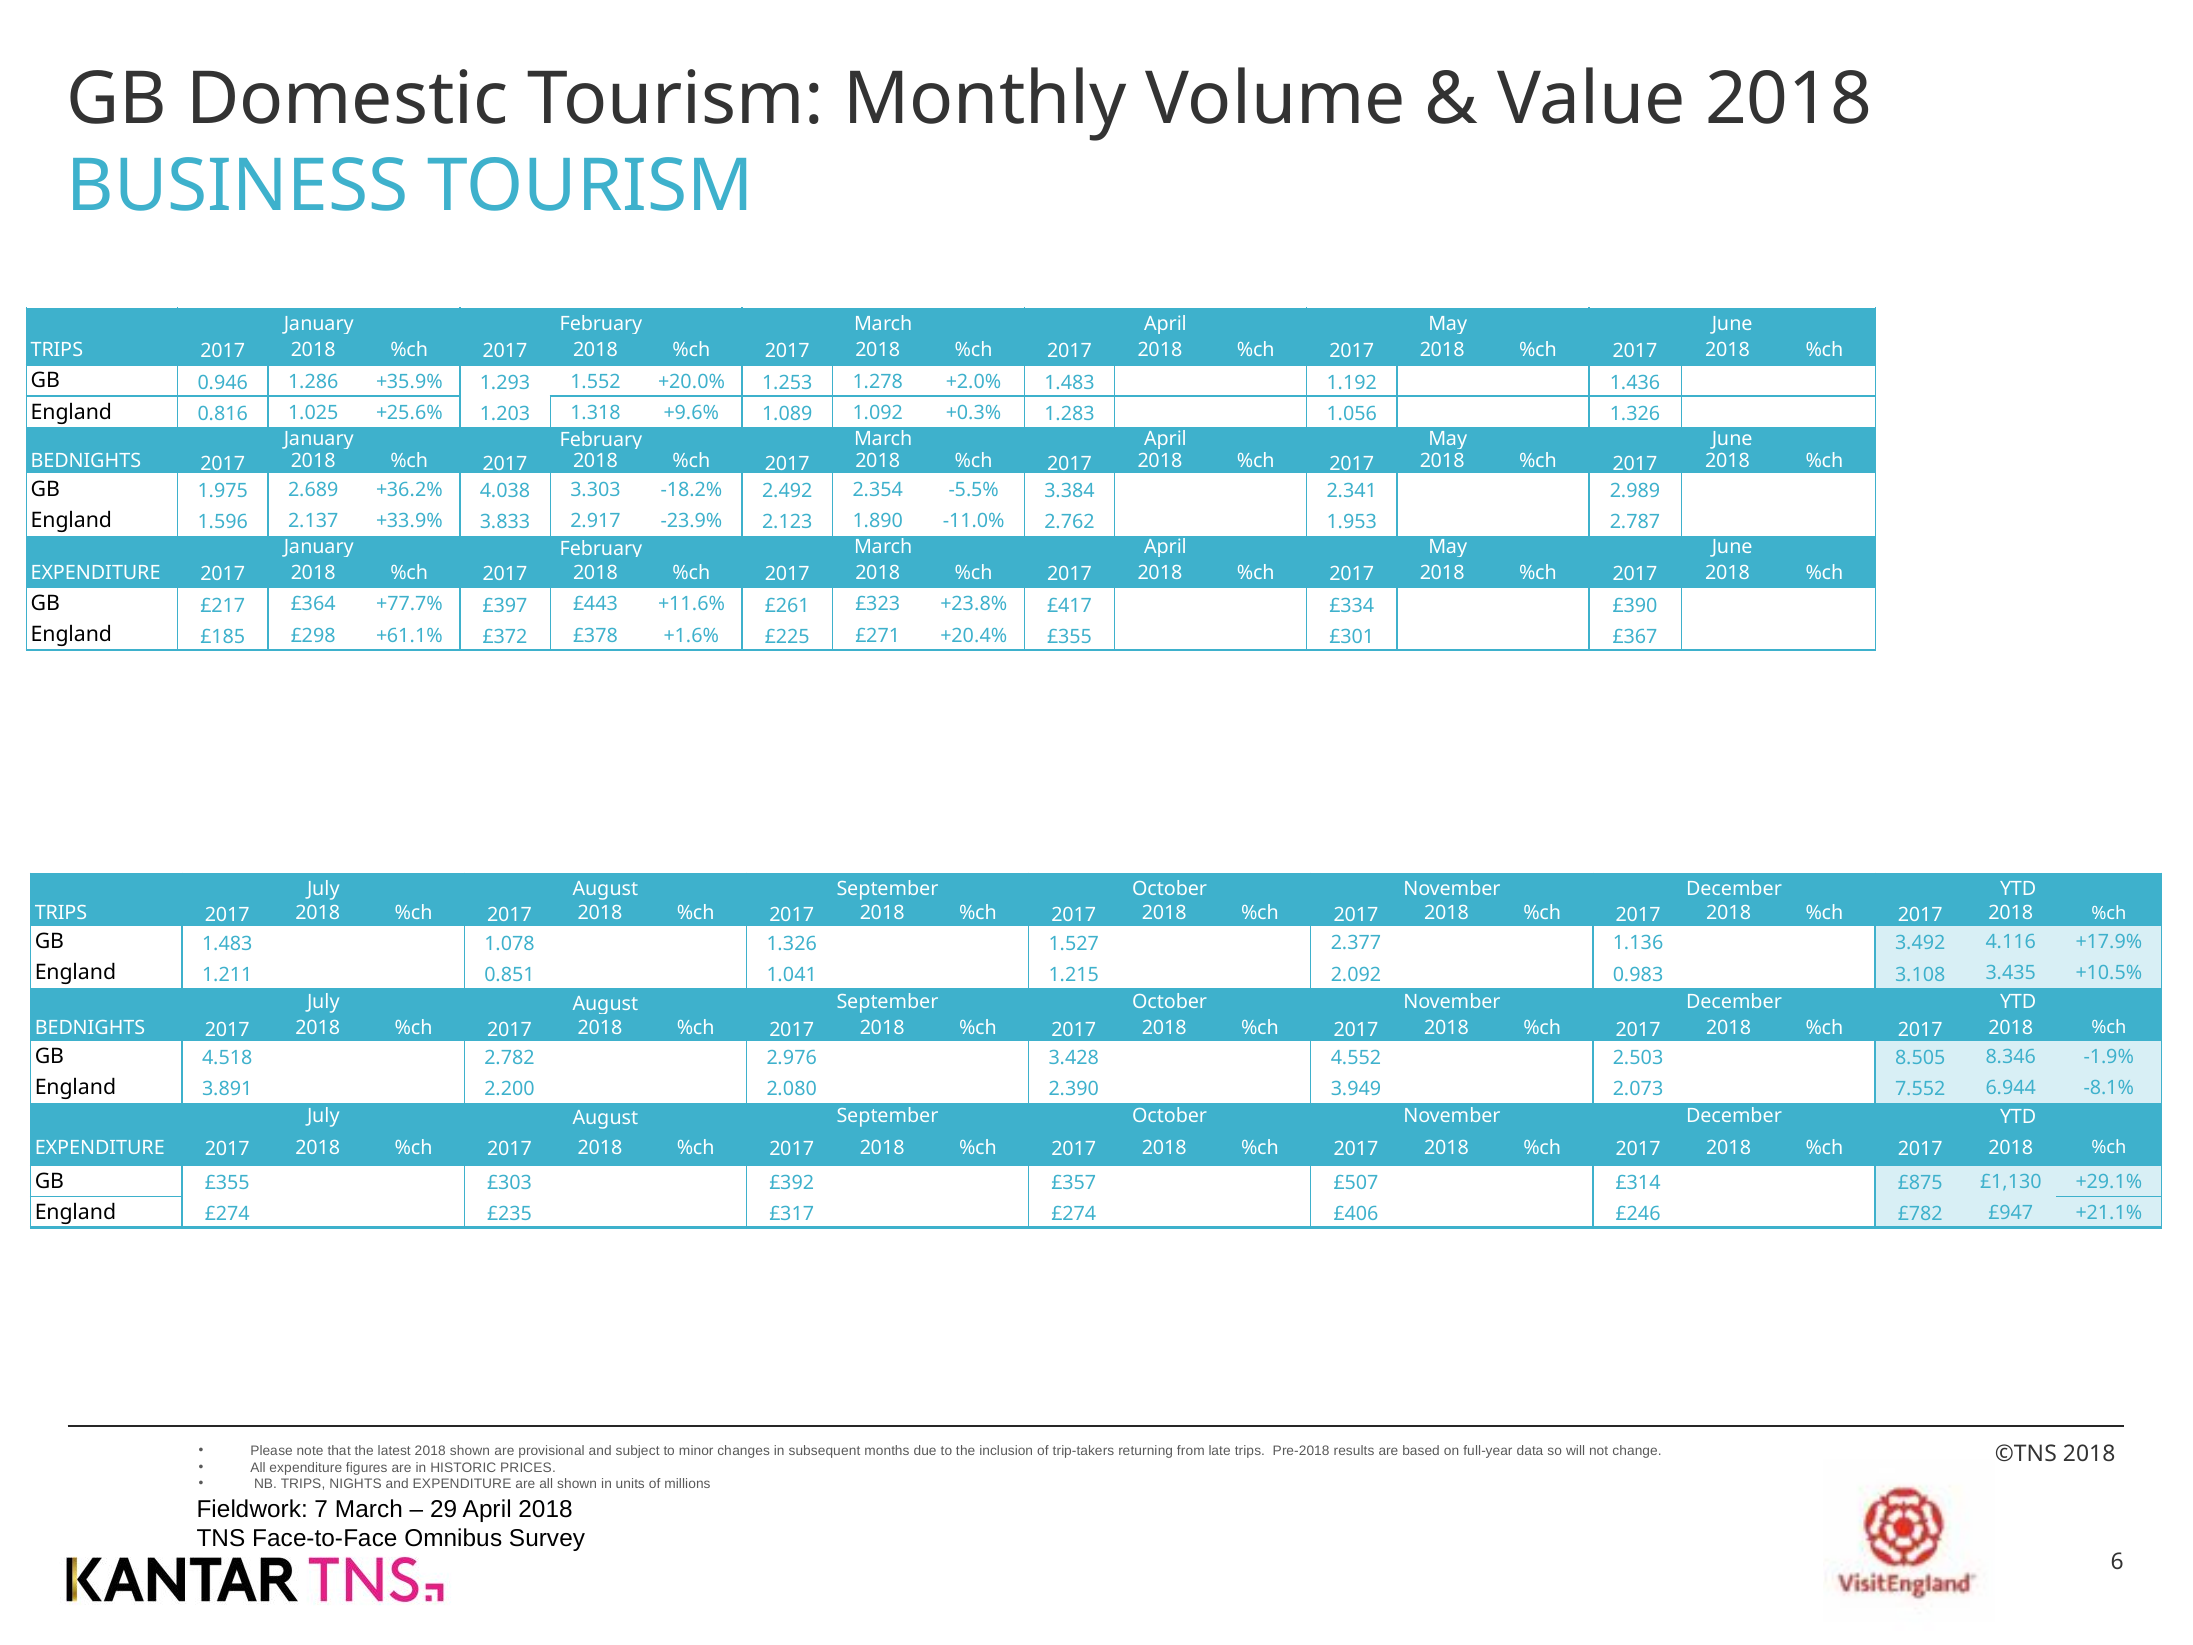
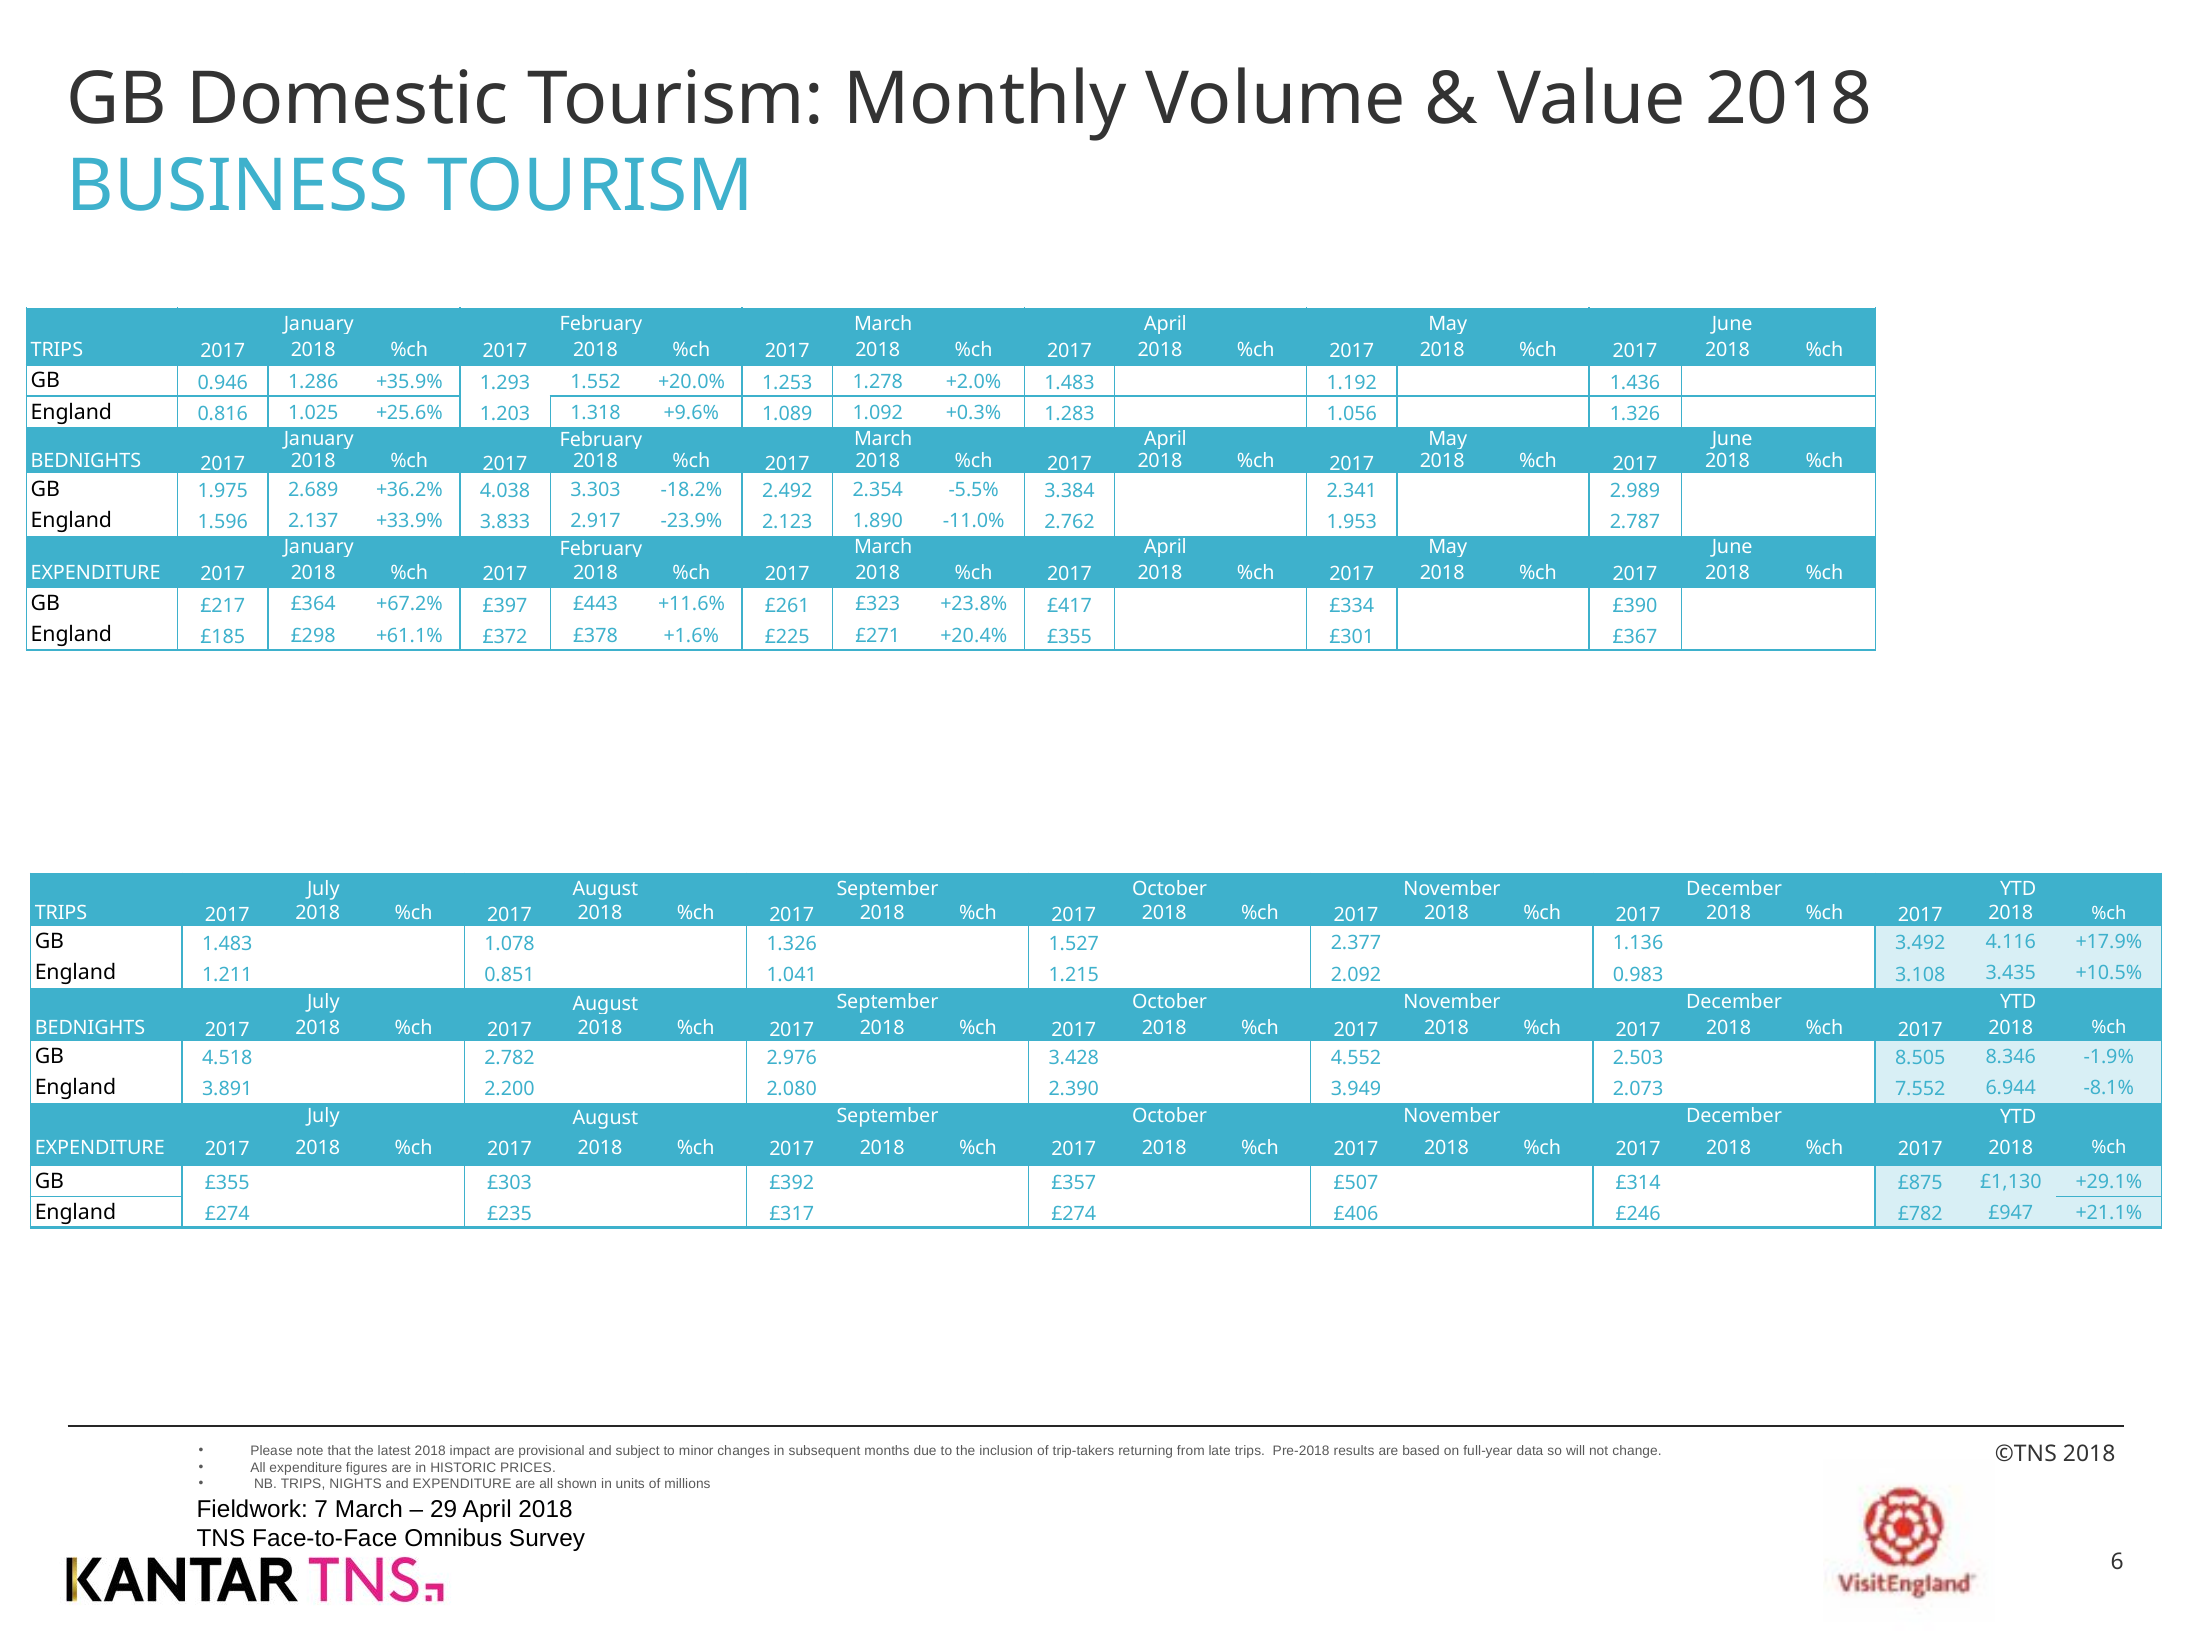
+77.7%: +77.7% -> +67.2%
2018 shown: shown -> impact
